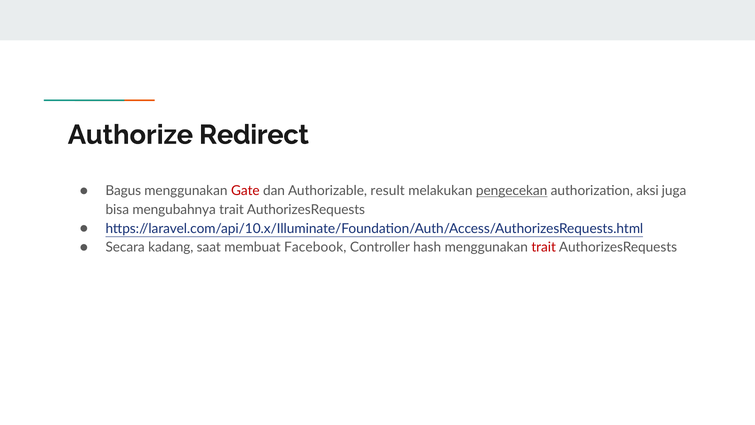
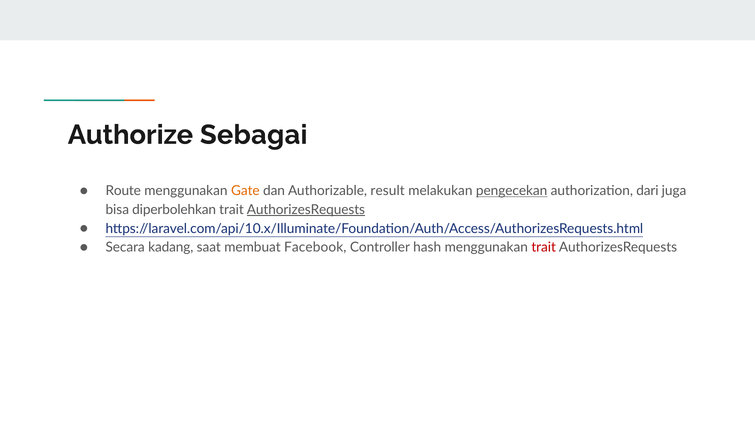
Redirect: Redirect -> Sebagai
Bagus: Bagus -> Route
Gate colour: red -> orange
aksi: aksi -> dari
mengubahnya: mengubahnya -> diperbolehkan
AuthorizesRequests at (306, 210) underline: none -> present
